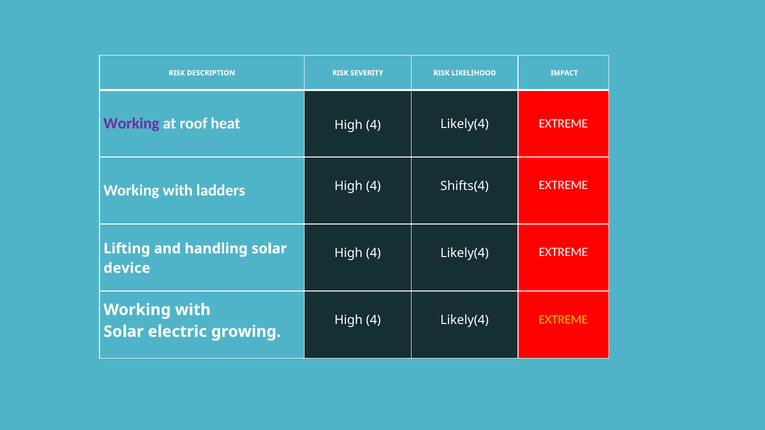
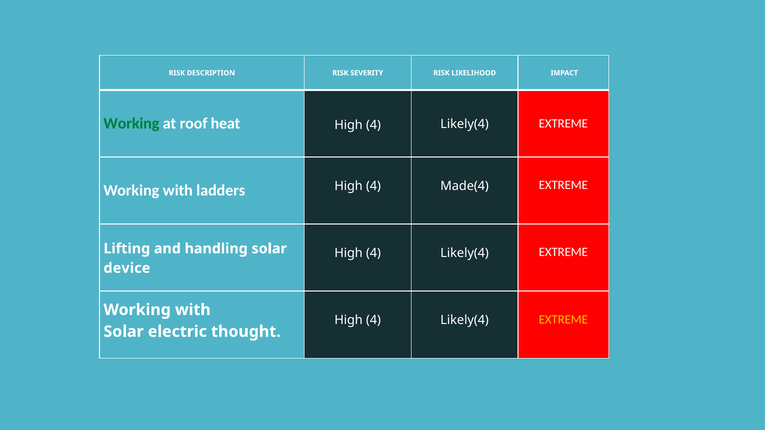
Working at (131, 124) colour: purple -> green
Shifts(4: Shifts(4 -> Made(4
growing: growing -> thought
